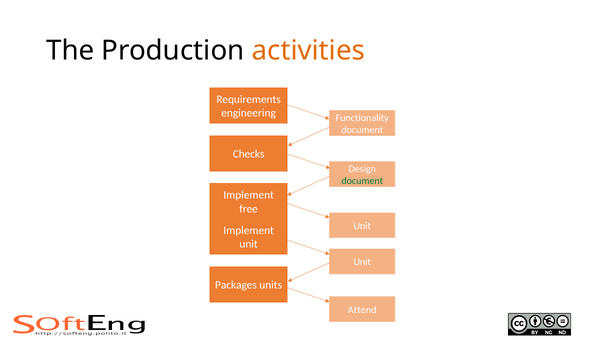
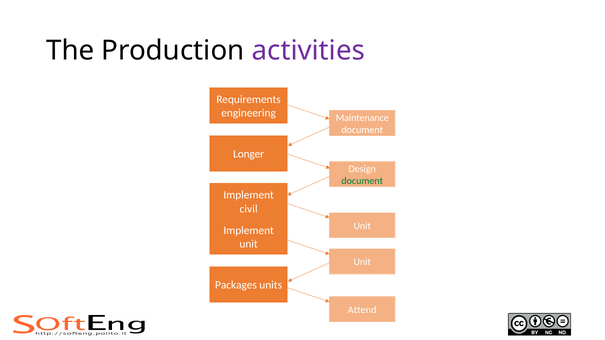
activities colour: orange -> purple
Functionality: Functionality -> Maintenance
Checks: Checks -> Longer
free: free -> civil
